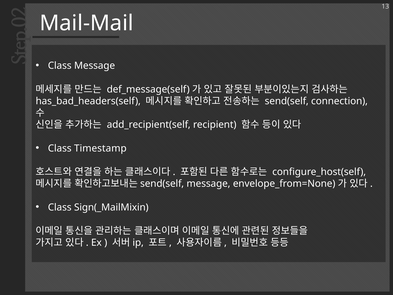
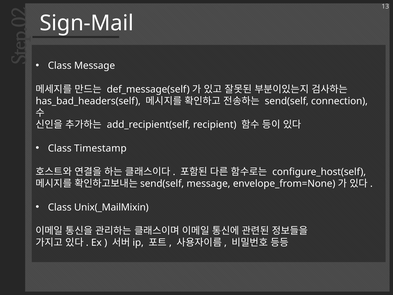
Mail-Mail: Mail-Mail -> Sign-Mail
Sign(_MailMixin: Sign(_MailMixin -> Unix(_MailMixin
